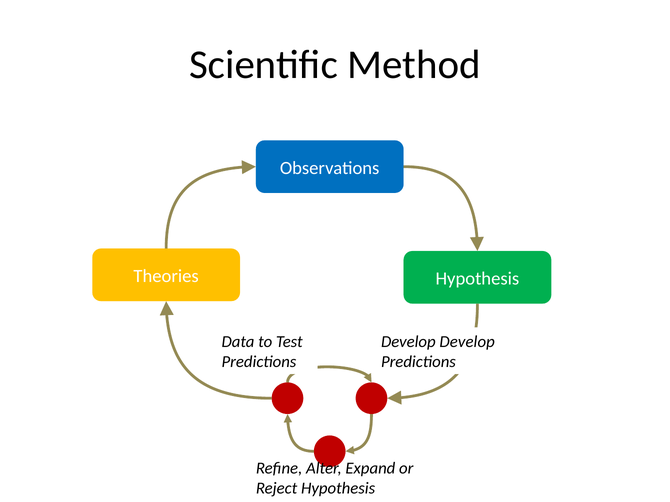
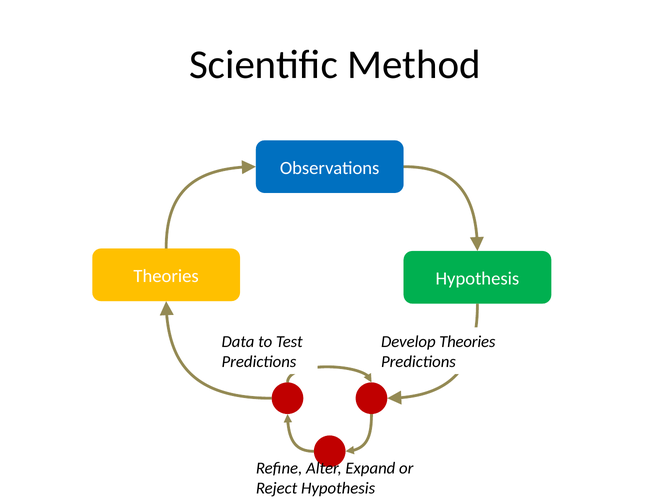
Develop Develop: Develop -> Theories
